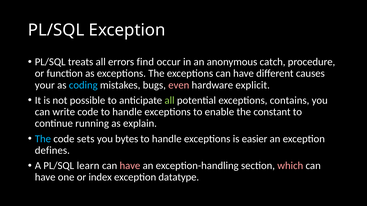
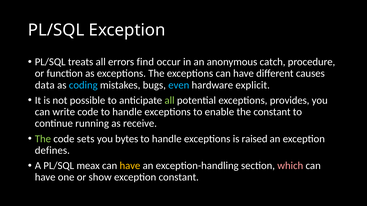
your: your -> data
even colour: pink -> light blue
contains: contains -> provides
explain: explain -> receive
The at (43, 139) colour: light blue -> light green
easier: easier -> raised
learn: learn -> meax
have at (130, 166) colour: pink -> yellow
index: index -> show
exception datatype: datatype -> constant
